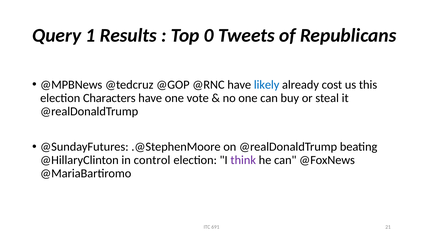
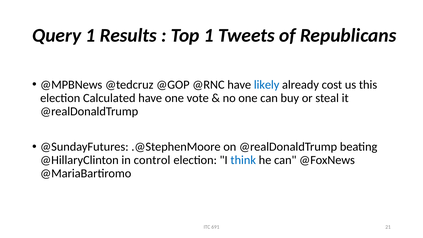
Top 0: 0 -> 1
Characters: Characters -> Calculated
think colour: purple -> blue
